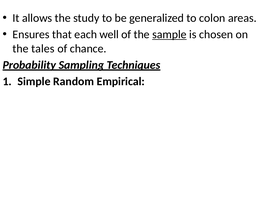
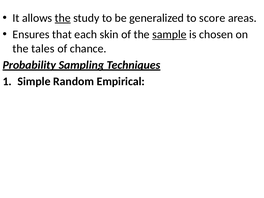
the at (63, 18) underline: none -> present
colon: colon -> score
well: well -> skin
